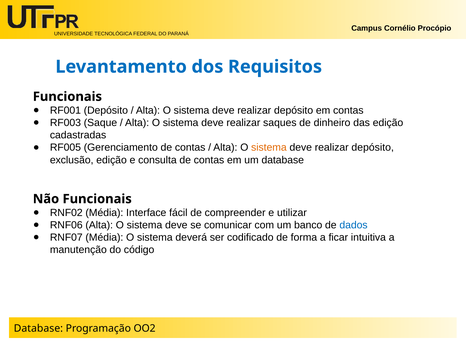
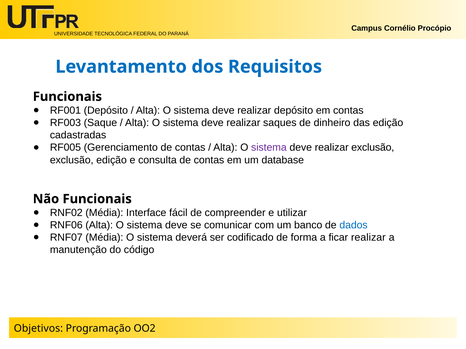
sistema at (269, 148) colour: orange -> purple
depósito at (373, 148): depósito -> exclusão
ficar intuitiva: intuitiva -> realizar
Database at (38, 329): Database -> Objetivos
